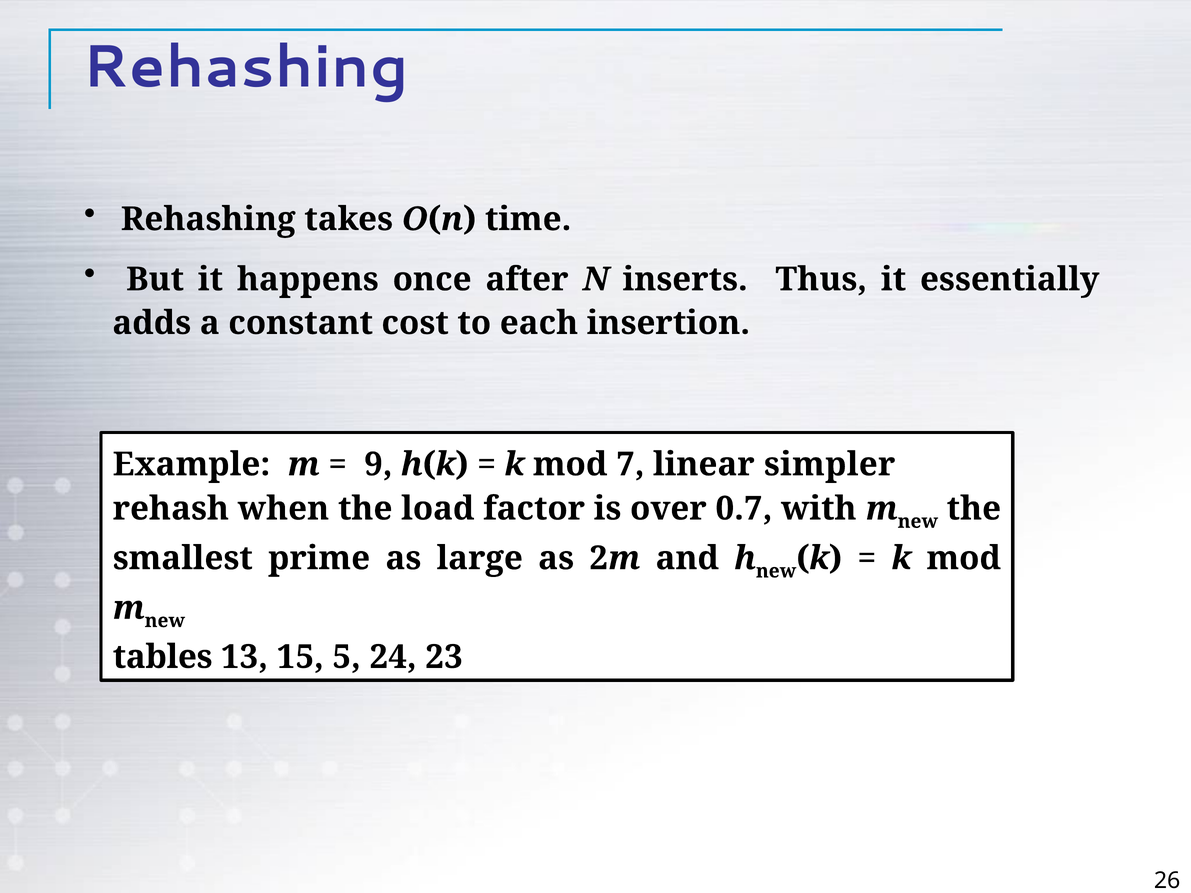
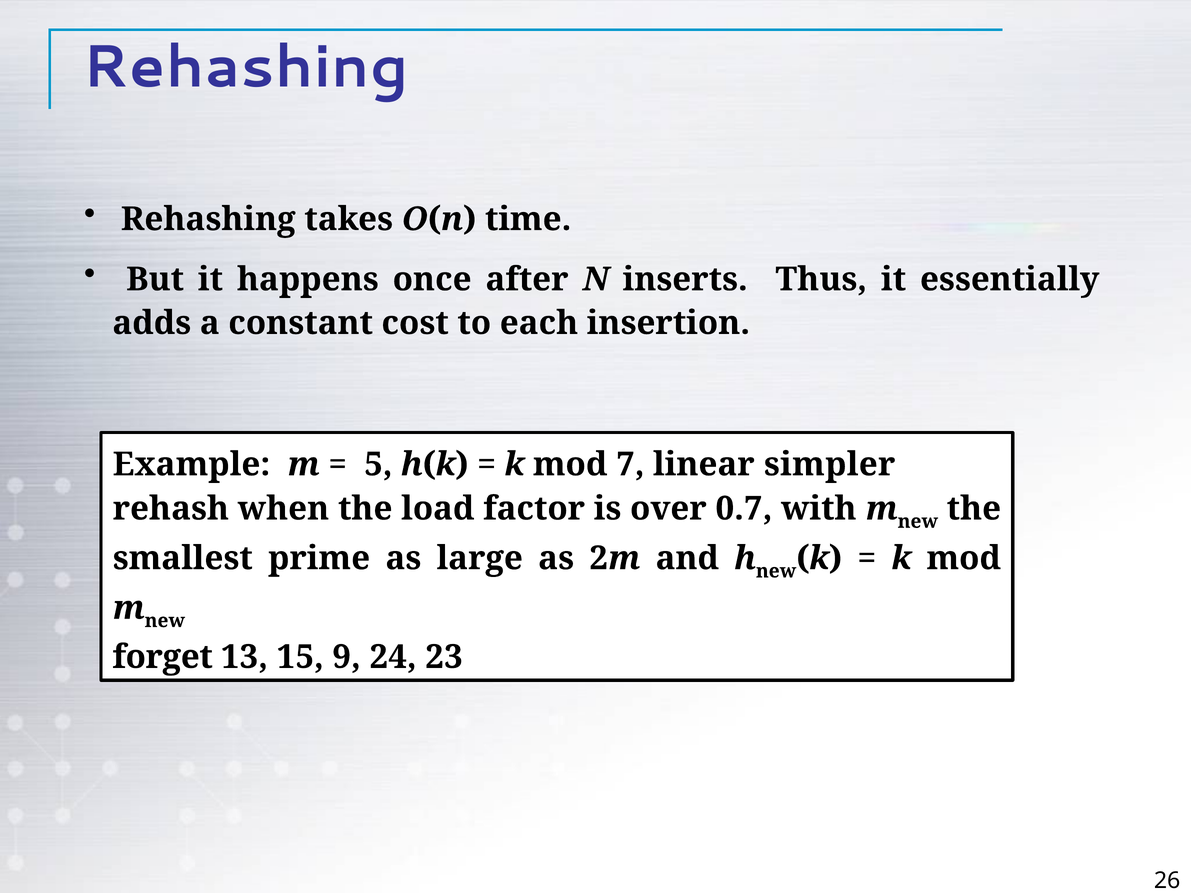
9: 9 -> 5
tables: tables -> forget
5: 5 -> 9
